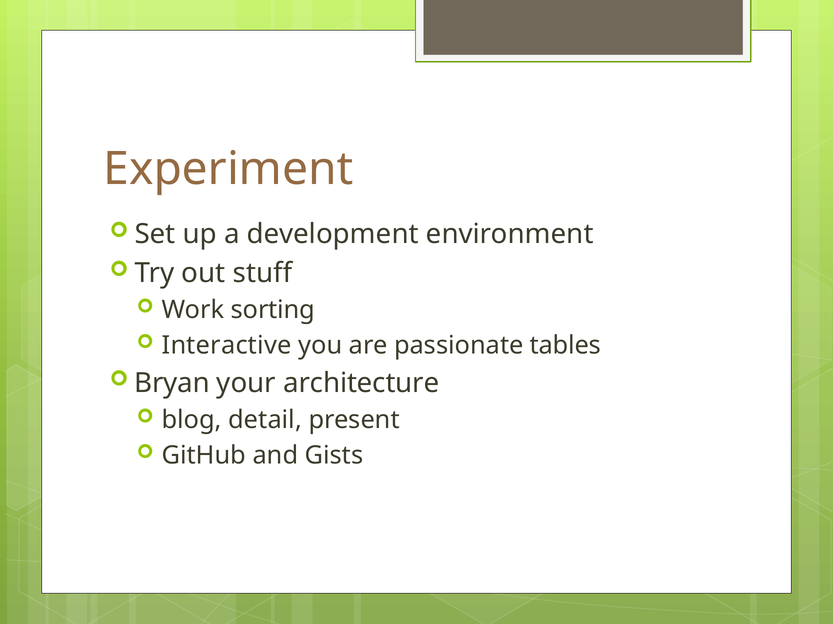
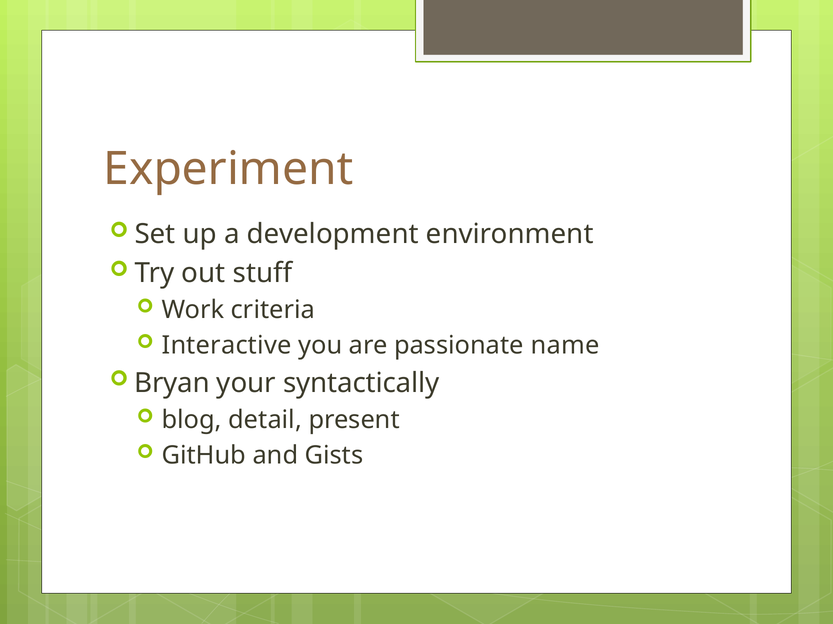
sorting: sorting -> criteria
tables: tables -> name
architecture: architecture -> syntactically
